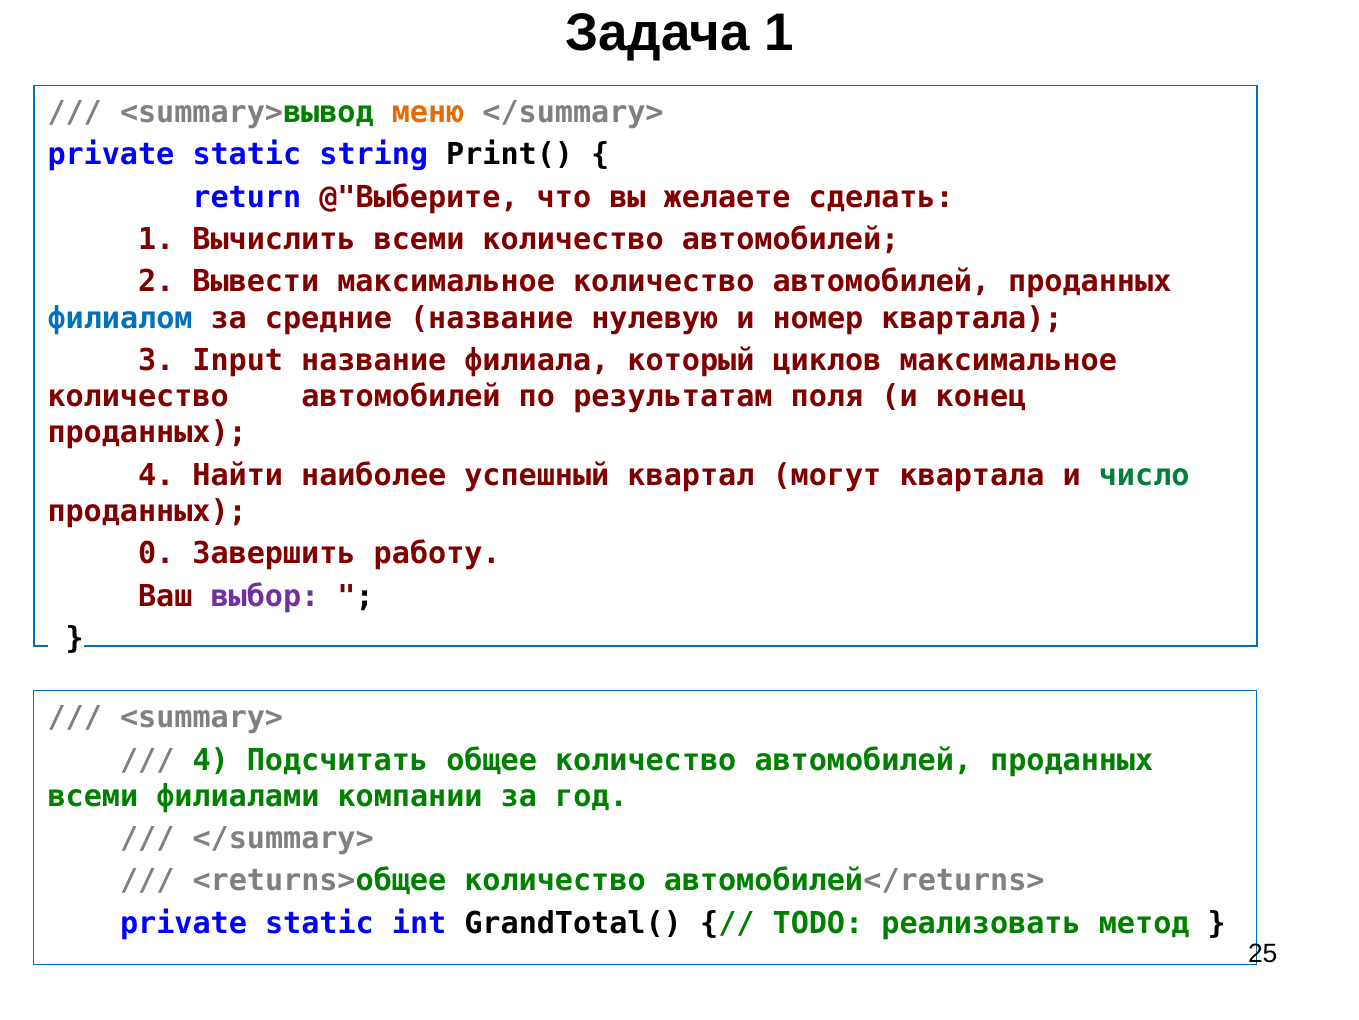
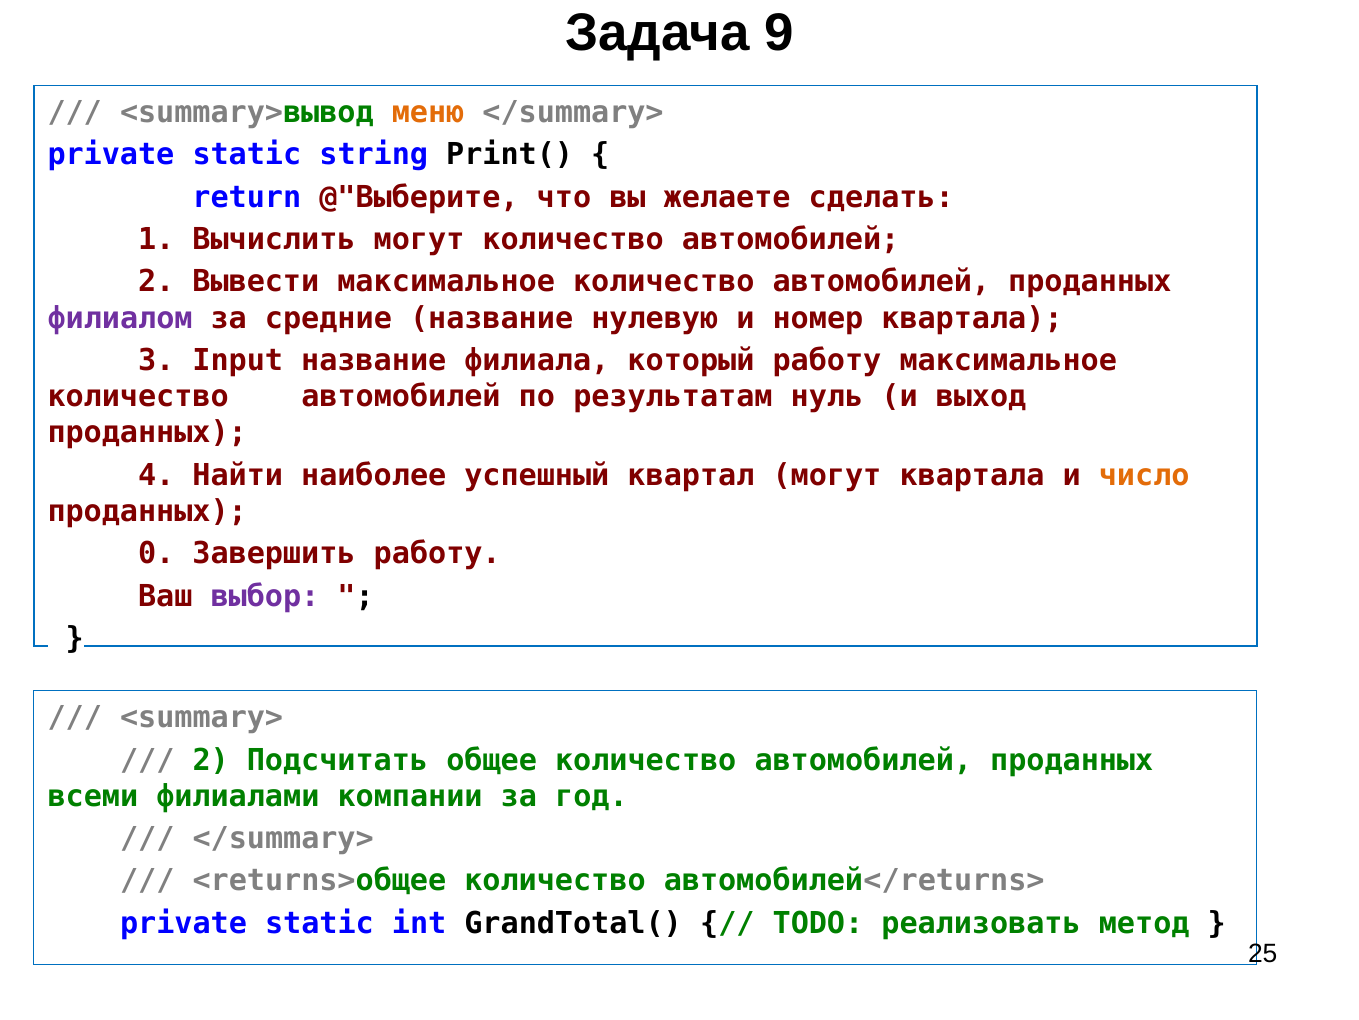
Задача 1: 1 -> 9
Вычислить всеми: всеми -> могут
филиалом colour: blue -> purple
который циклов: циклов -> работу
поля: поля -> нуль
конец: конец -> выход
число colour: green -> orange
4 at (211, 760): 4 -> 2
